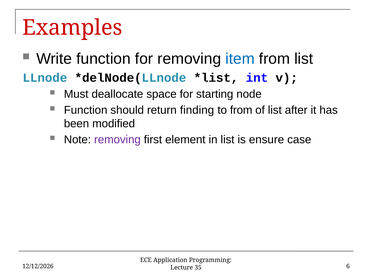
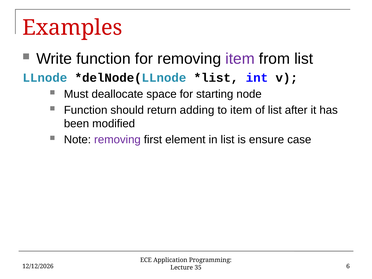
item at (240, 59) colour: blue -> purple
finding: finding -> adding
to from: from -> item
